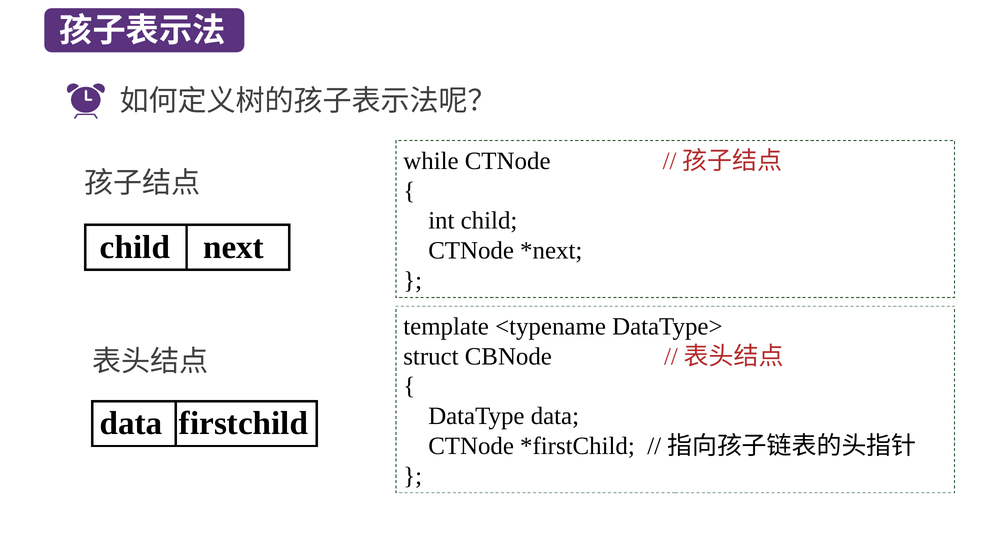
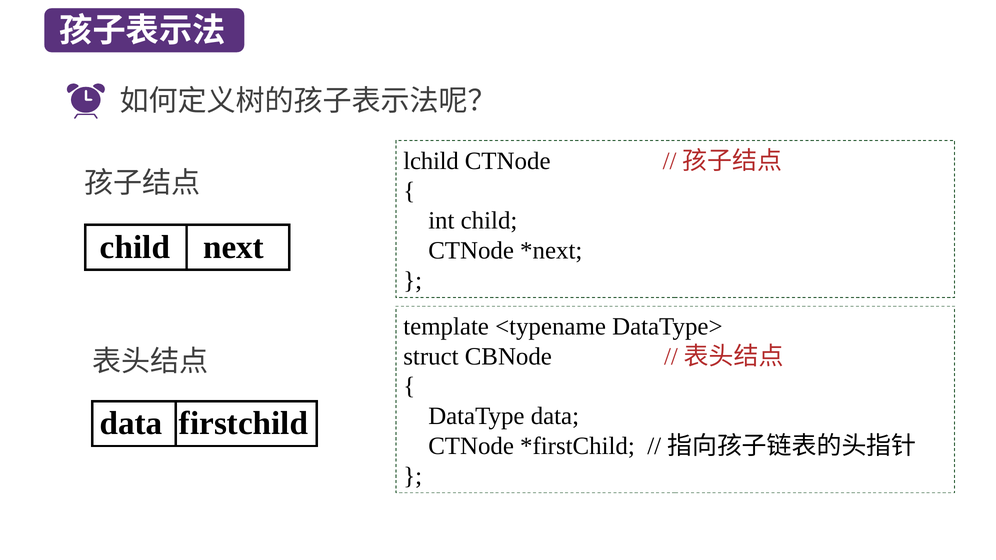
while: while -> lchild
